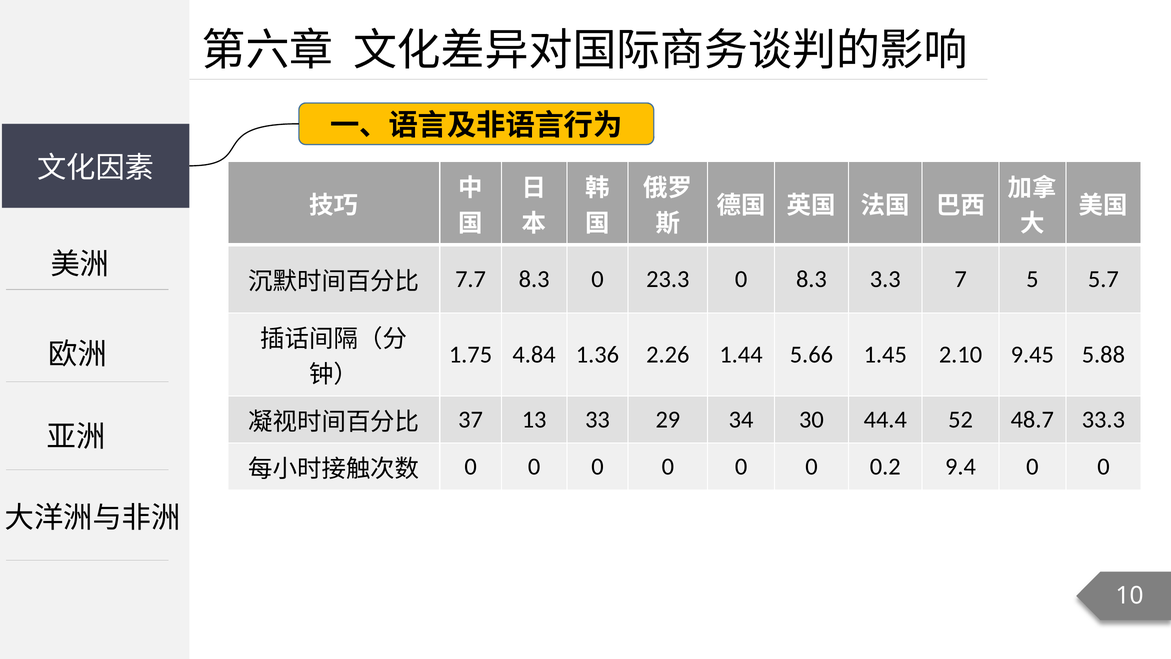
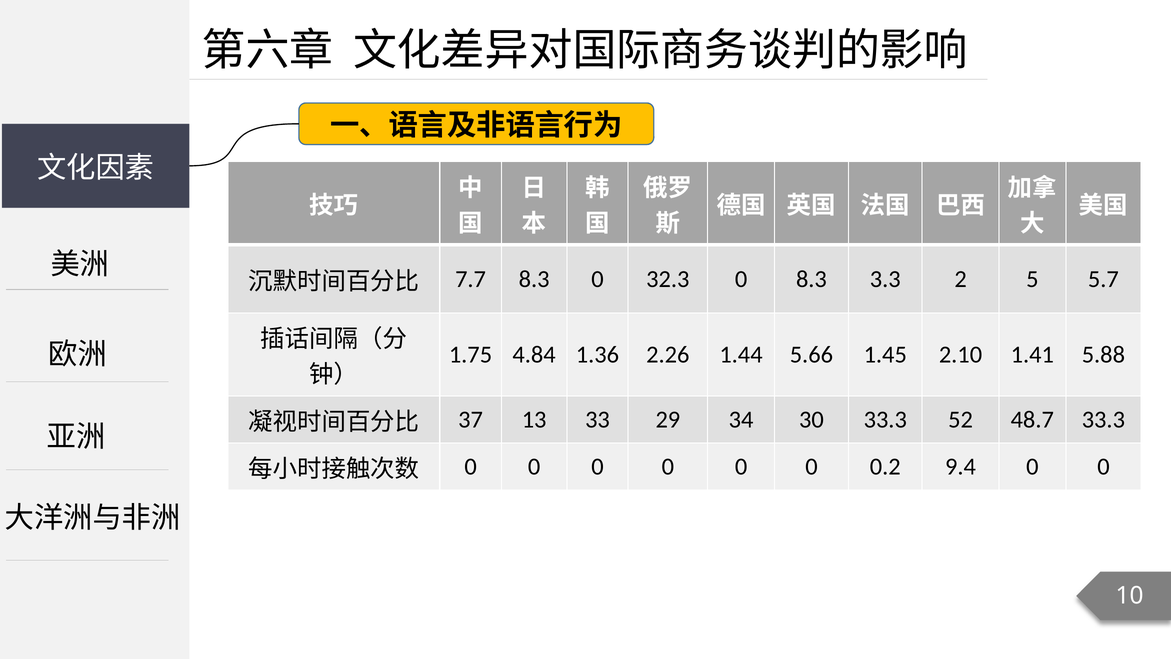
23.3: 23.3 -> 32.3
7: 7 -> 2
9.45: 9.45 -> 1.41
30 44.4: 44.4 -> 33.3
